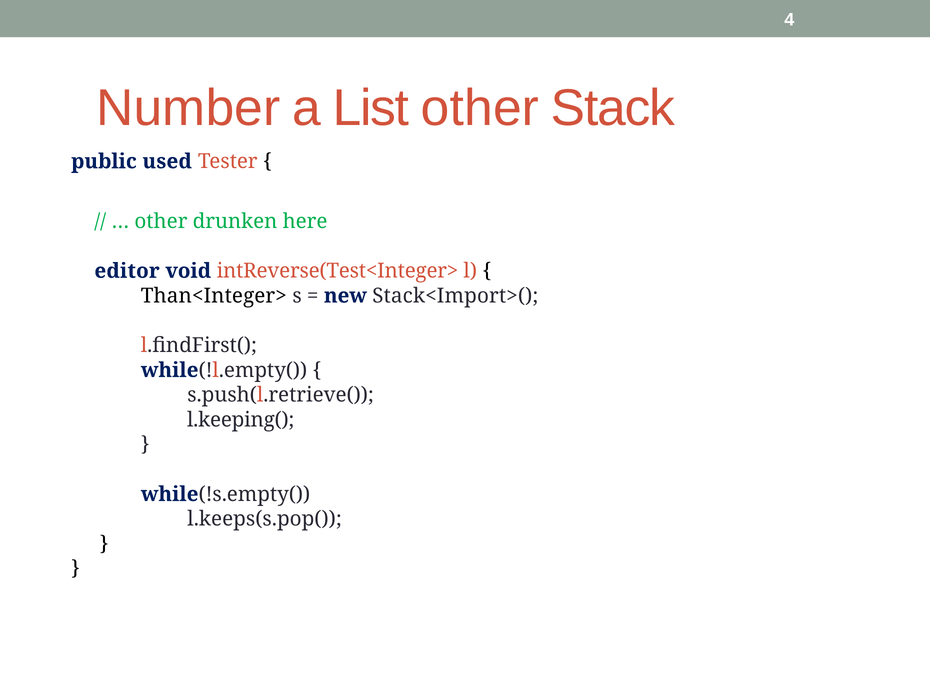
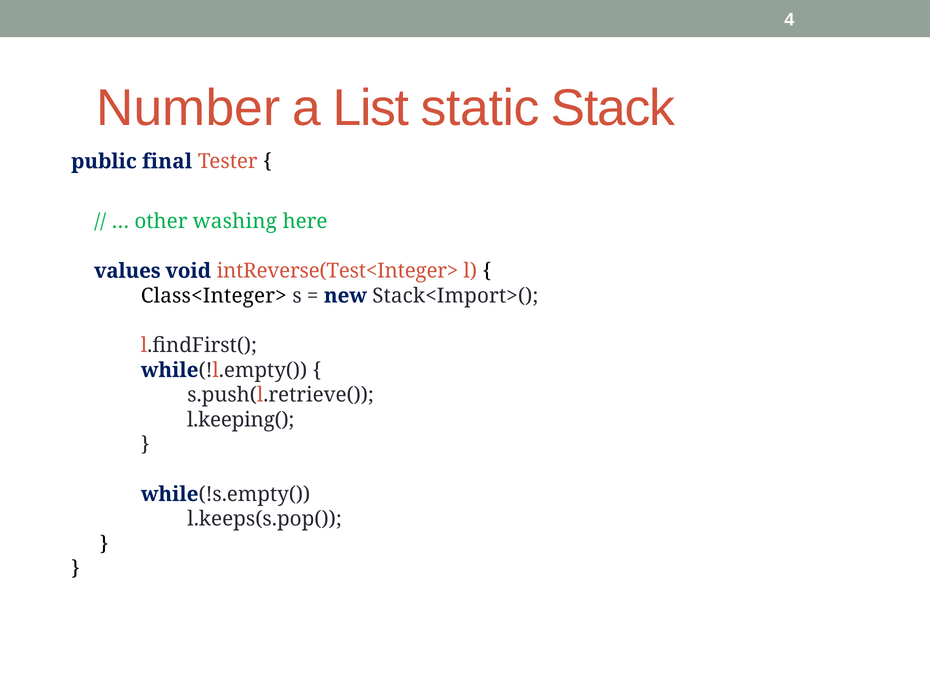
List other: other -> static
used: used -> final
drunken: drunken -> washing
editor: editor -> values
Than<Integer>: Than<Integer> -> Class<Integer>
